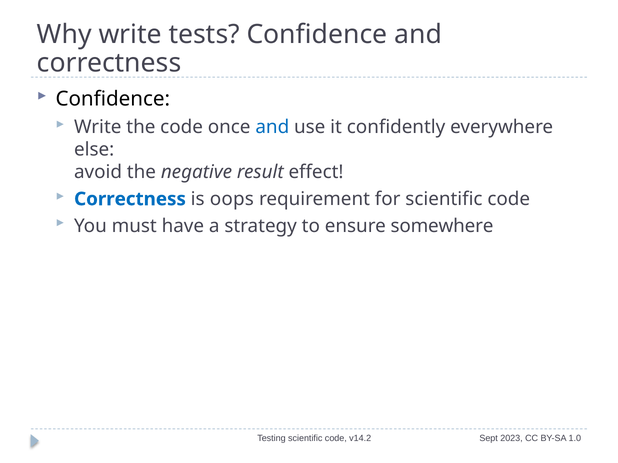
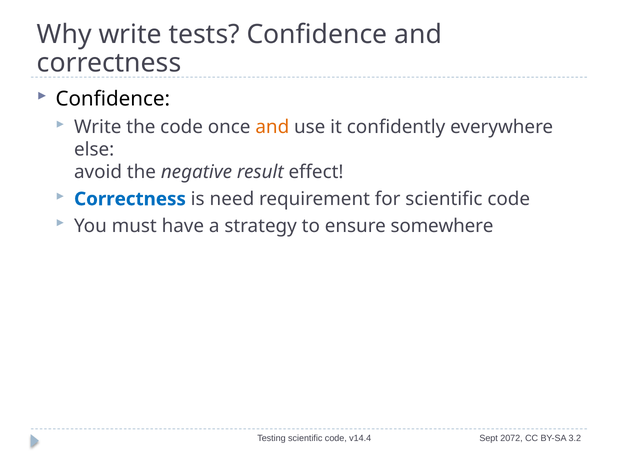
and at (272, 127) colour: blue -> orange
oops: oops -> need
v14.2: v14.2 -> v14.4
2023: 2023 -> 2072
1.0: 1.0 -> 3.2
